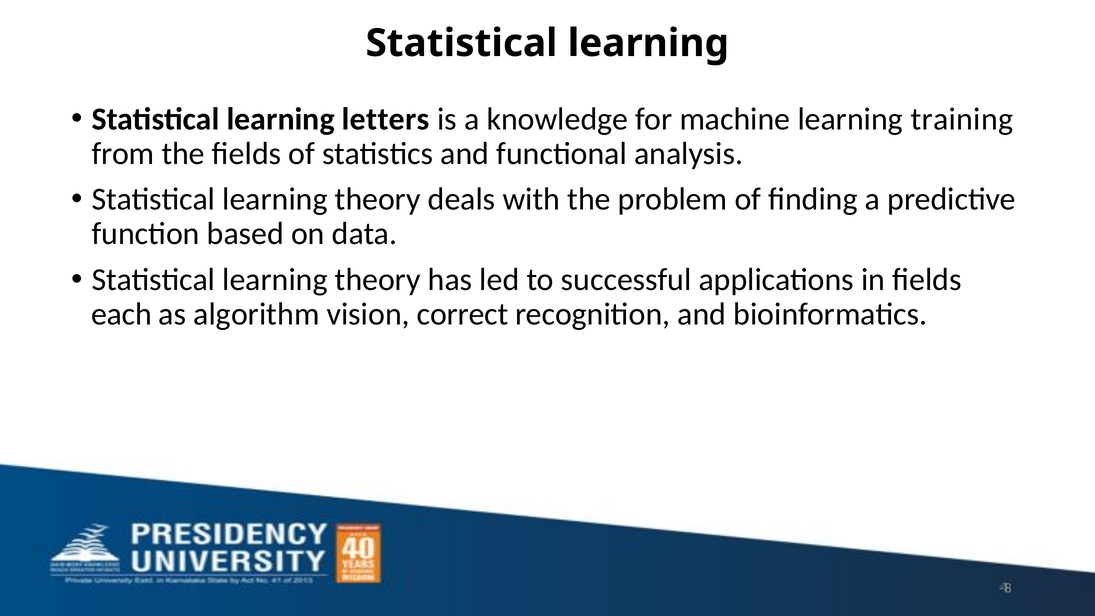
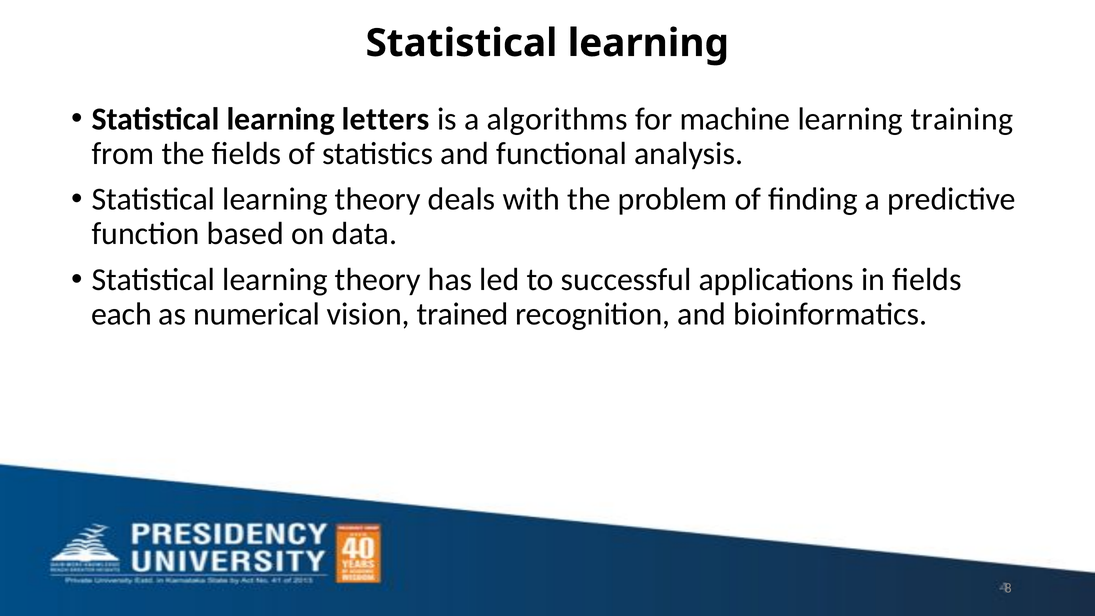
knowledge: knowledge -> algorithms
algorithm: algorithm -> numerical
correct: correct -> trained
